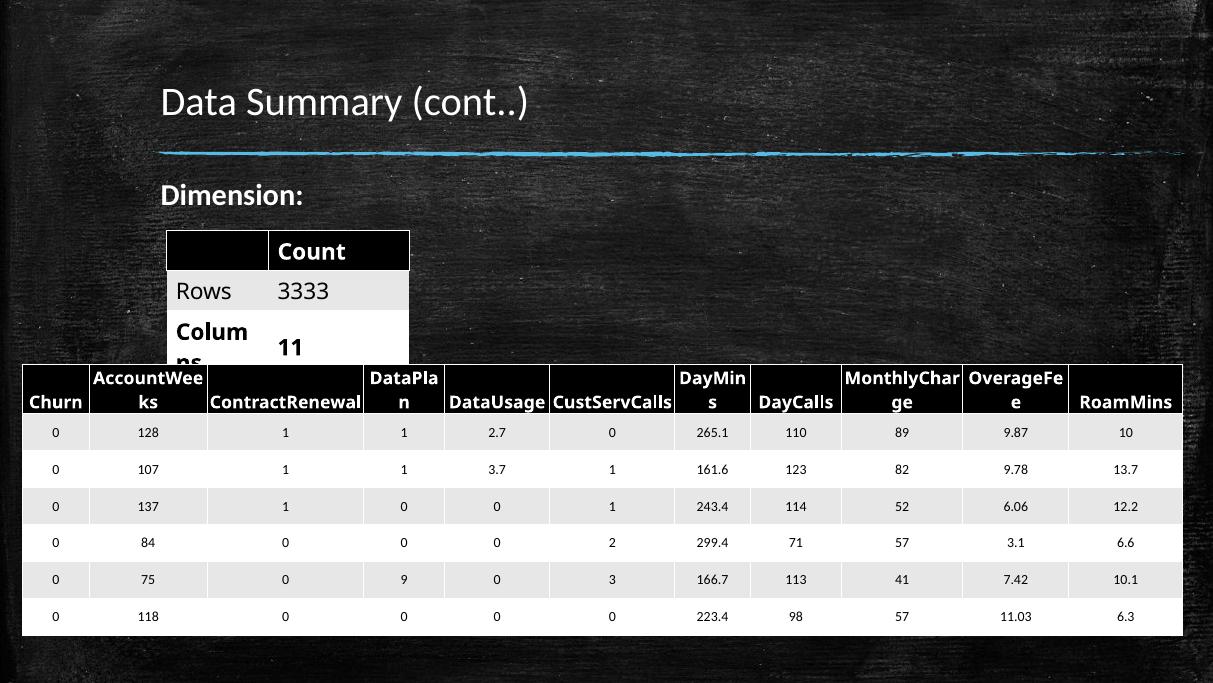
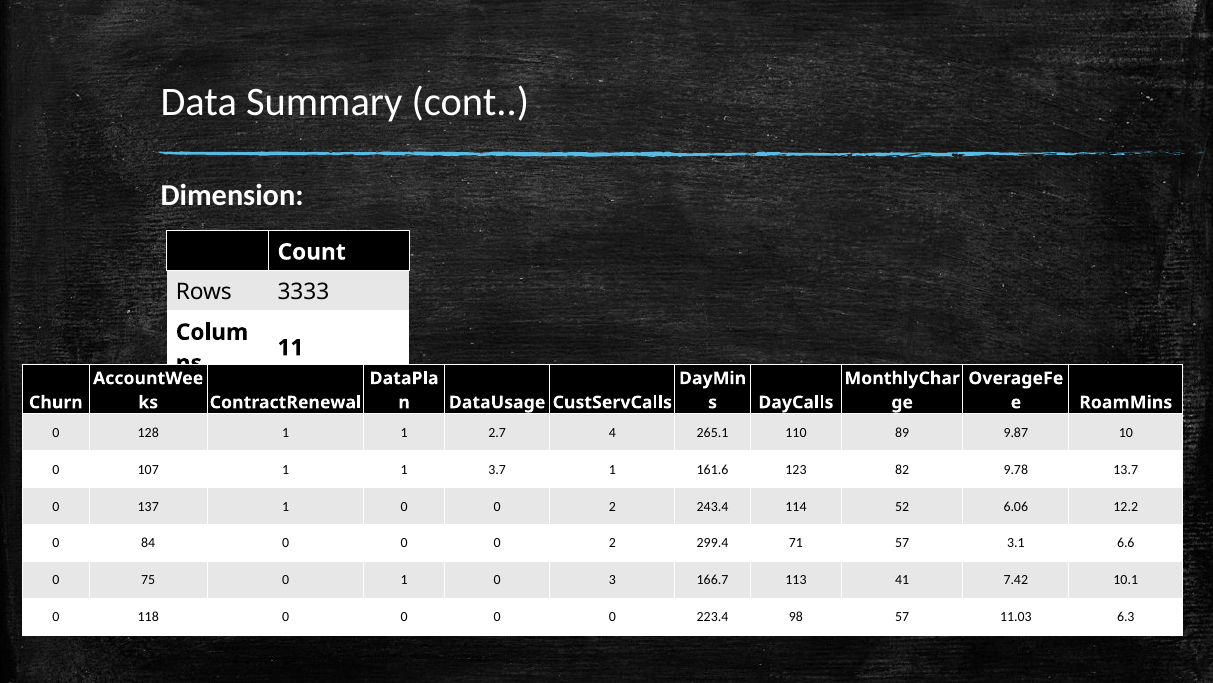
2.7 0: 0 -> 4
1 0 0 1: 1 -> 2
0 9: 9 -> 1
